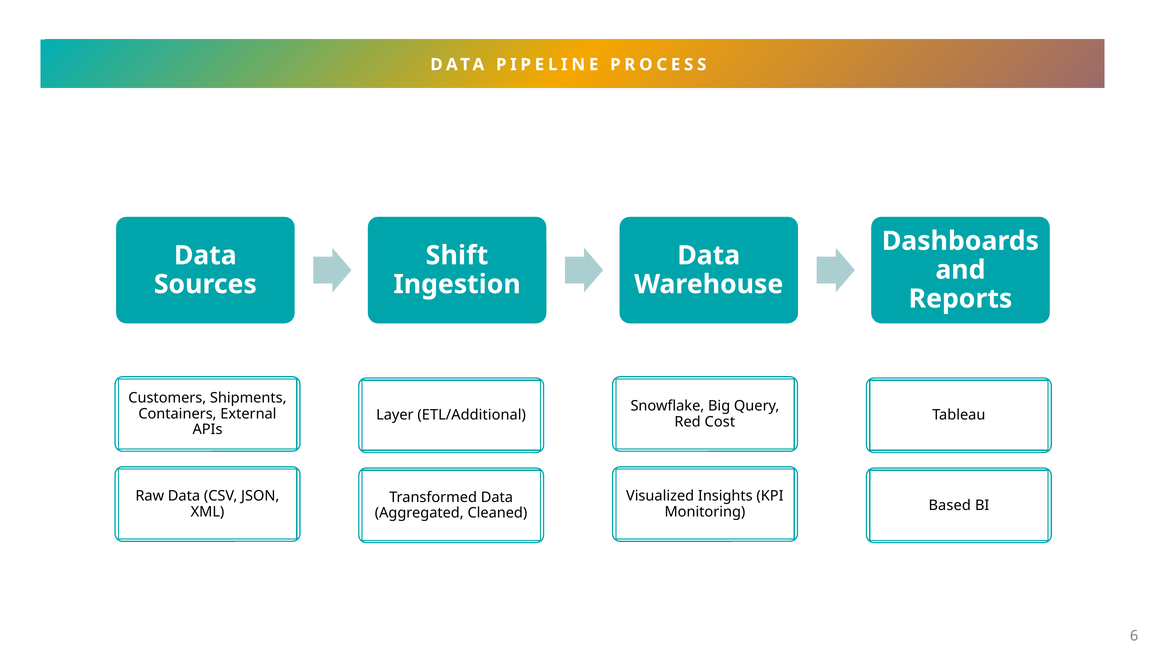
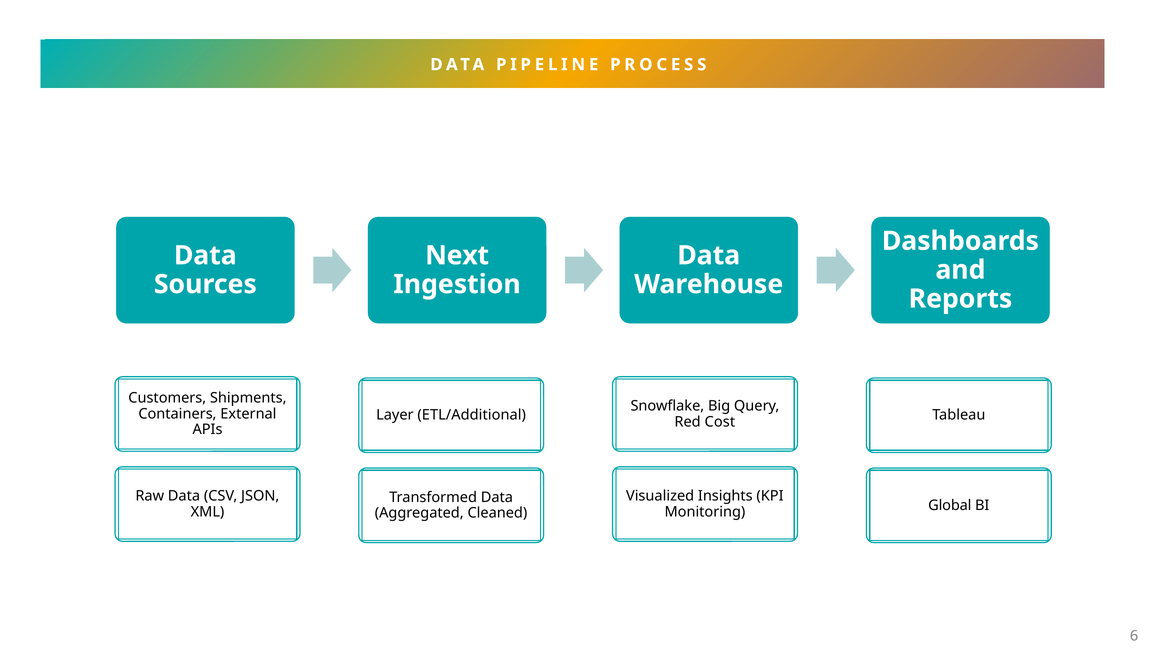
Shift: Shift -> Next
Based: Based -> Global
